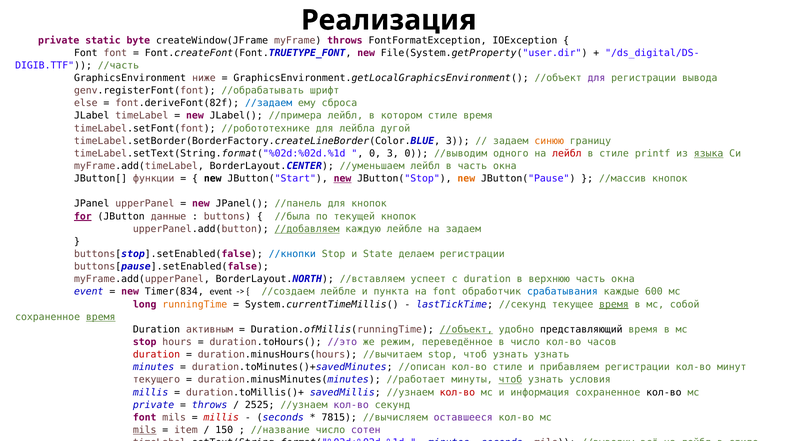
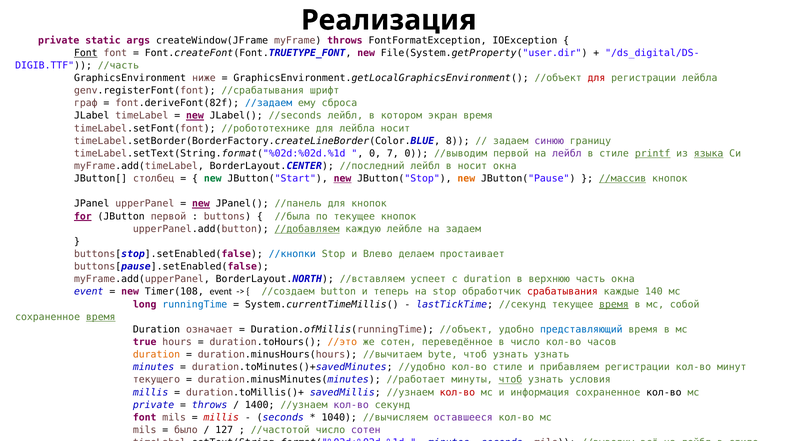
byte: byte -> args
Font at (86, 53) underline: none -> present
для at (596, 78) colour: purple -> red
регистрации вывода: вывода -> лейбла
//обрабатывать: //обрабатывать -> //срабатывания
else: else -> граф
new at (195, 116) underline: none -> present
//примера: //примера -> //seconds
котором стиле: стиле -> экран
лейбла дугой: дугой -> носит
timeLabel.setBorder(BorderFactory.createLineBorder(Color.BLUE 3: 3 -> 8
синюю colour: orange -> purple
0 3: 3 -> 7
//выводим одного: одного -> первой
лейбл at (567, 154) colour: red -> purple
printf at (653, 154) underline: none -> present
//уменьшаем: //уменьшаем -> //последний
в часть: часть -> носит
функции: функции -> столбец
new at (213, 179) colour: black -> green
//массив underline: none -> present
new at (201, 204) underline: none -> present
JButton данные: данные -> первой
по текущей: текущей -> текущее
State: State -> Влево
делаем регистрации: регистрации -> простаивает
Timer(834: Timer(834 -> Timer(108
//создаем лейбле: лейбле -> button
пункта: пункта -> теперь
на font: font -> stop
срабатывания colour: blue -> red
600: 600 -> 140
runningTime colour: orange -> blue
активным: активным -> означает
//объект at (466, 330) underline: present -> none
представляющий colour: black -> blue
stop at (145, 342): stop -> true
//это colour: purple -> orange
же режим: режим -> сотен
duration at (157, 355) colour: red -> orange
//вычитаем stop: stop -> byte
//описан: //описан -> //удобно
2525: 2525 -> 1400
7815: 7815 -> 1040
mils at (145, 431) underline: present -> none
item: item -> было
150: 150 -> 127
//название: //название -> //частотой
